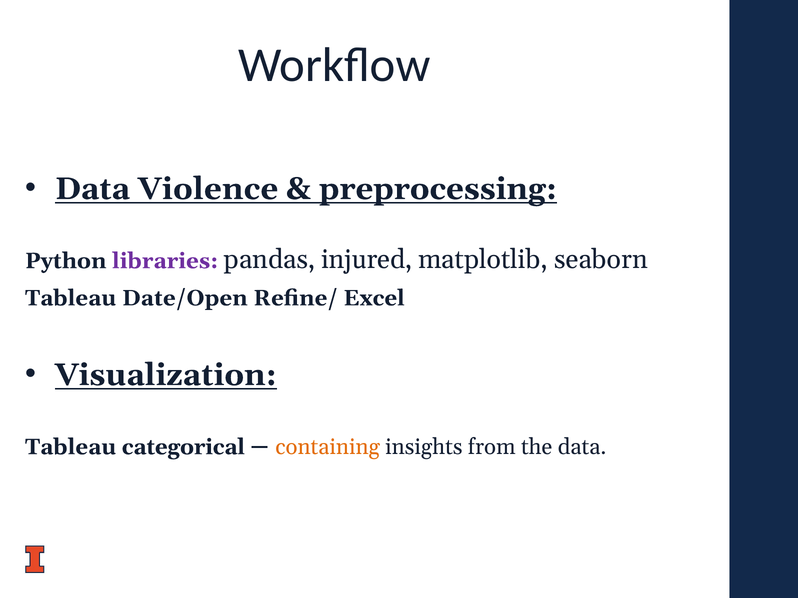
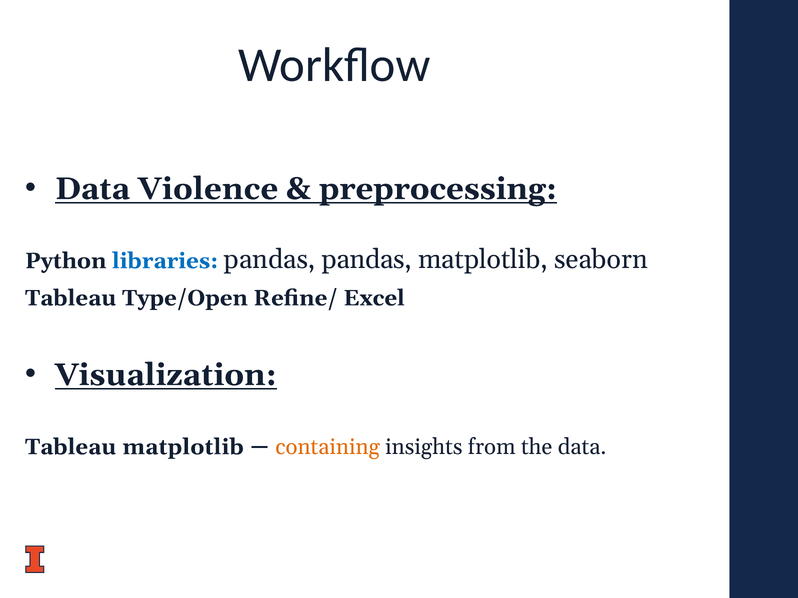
libraries colour: purple -> blue
pandas injured: injured -> pandas
Date/Open: Date/Open -> Type/Open
Tableau categorical: categorical -> matplotlib
